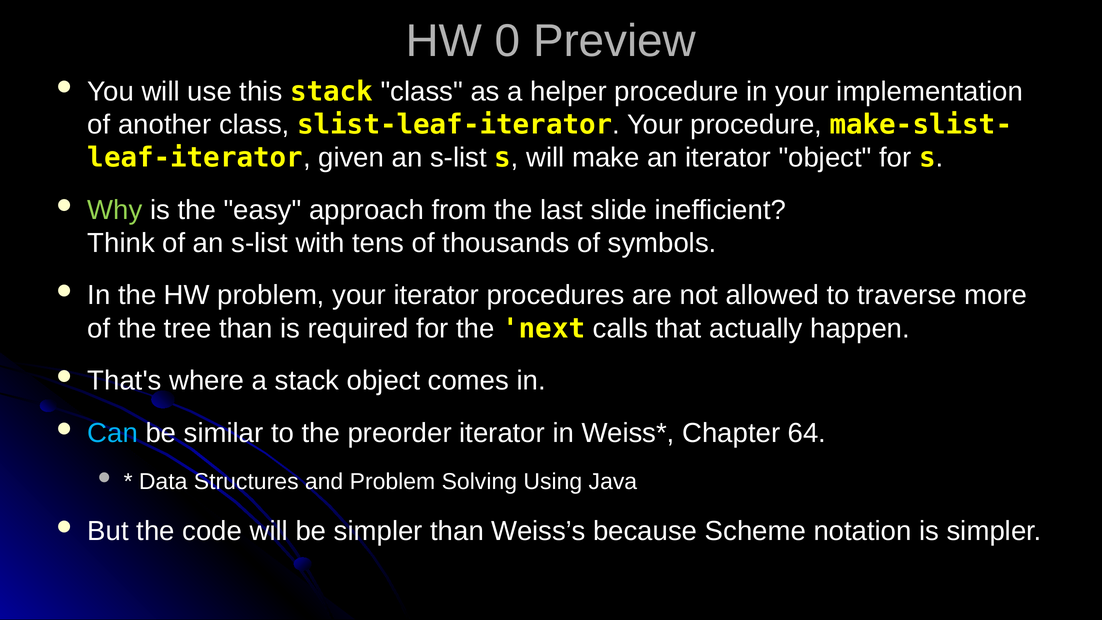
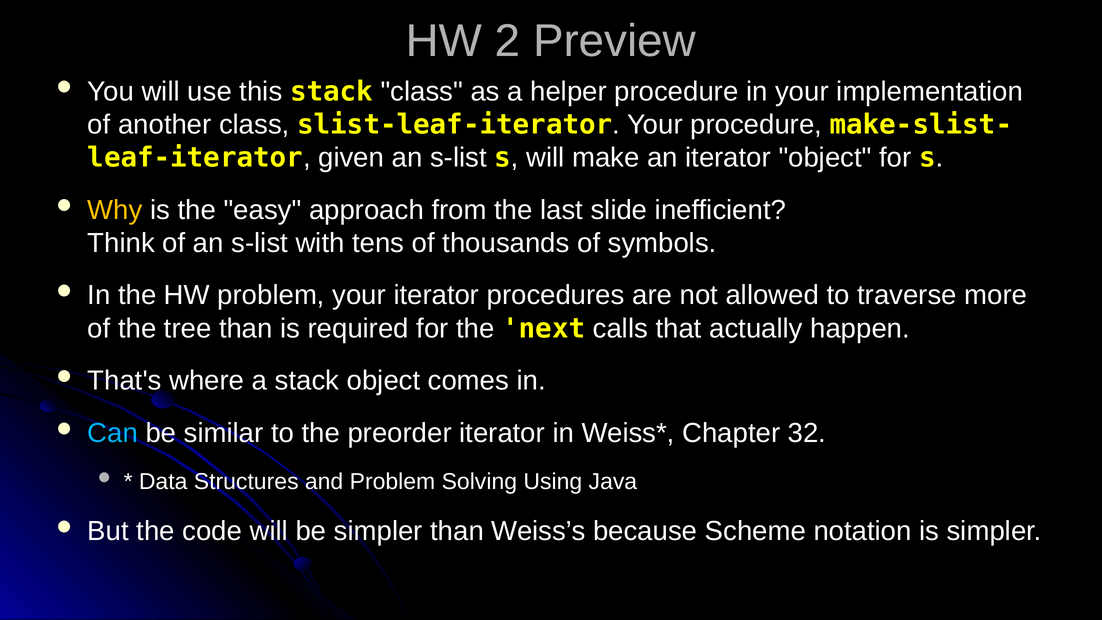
0: 0 -> 2
Why colour: light green -> yellow
64: 64 -> 32
